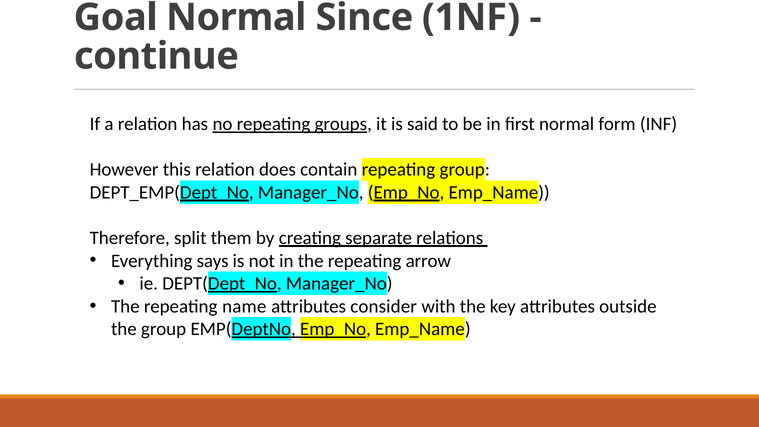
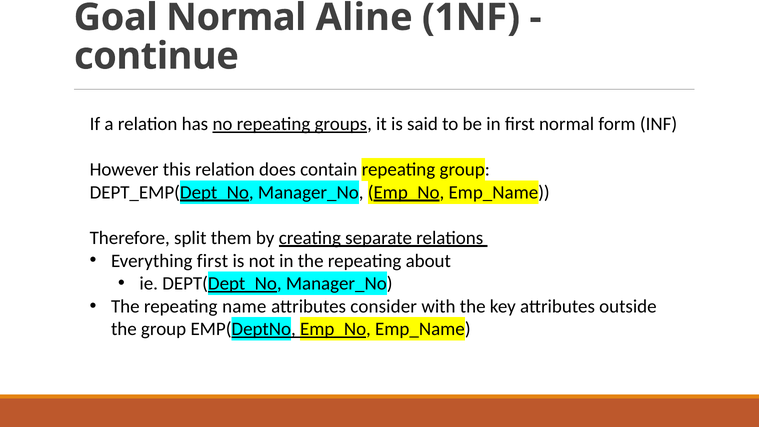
Since: Since -> Aline
Everything says: says -> first
arrow: arrow -> about
